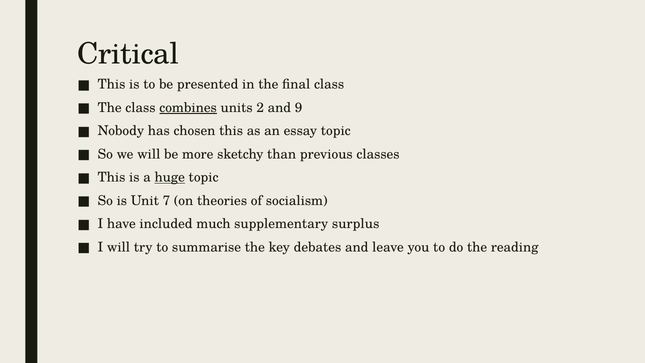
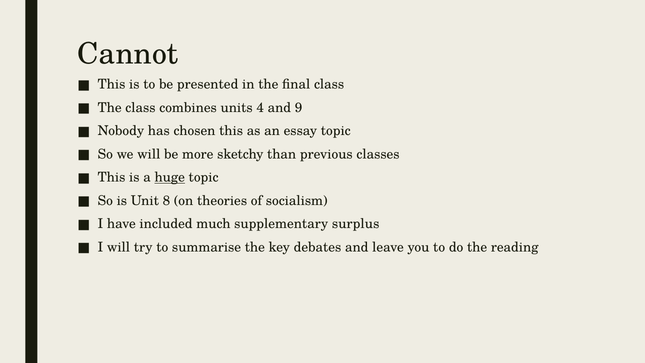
Critical: Critical -> Cannot
combines underline: present -> none
2: 2 -> 4
7: 7 -> 8
